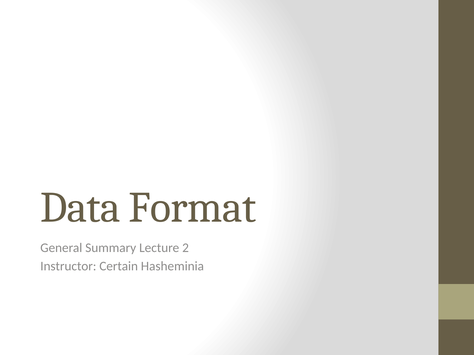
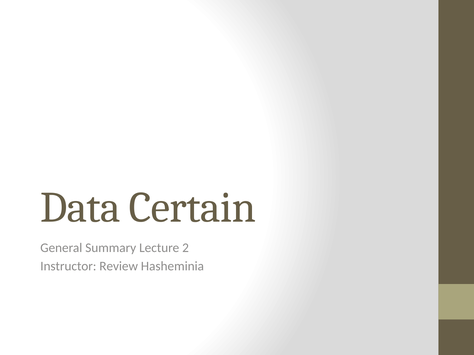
Format: Format -> Certain
Certain: Certain -> Review
